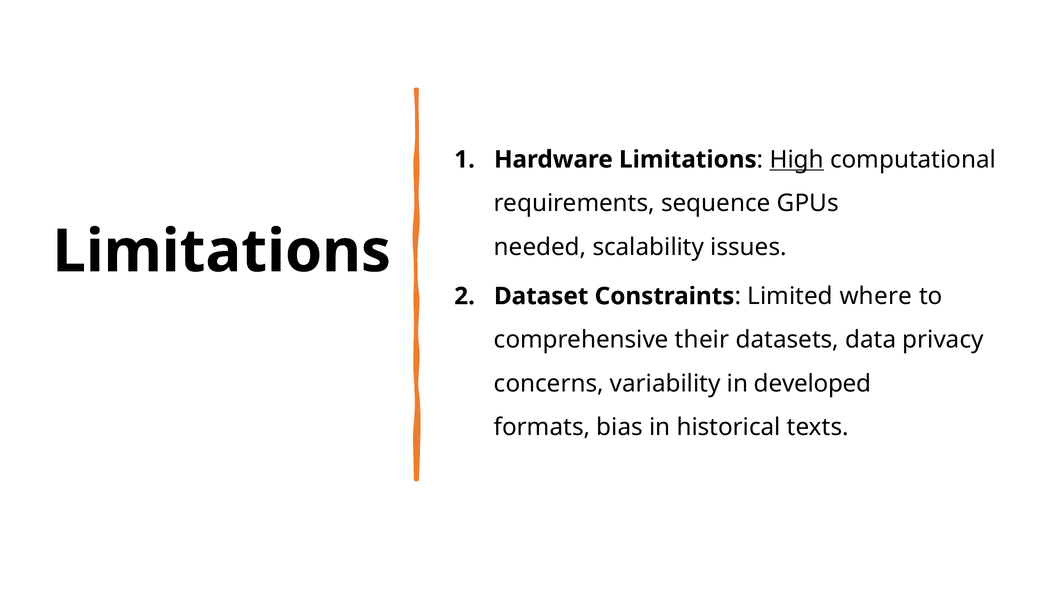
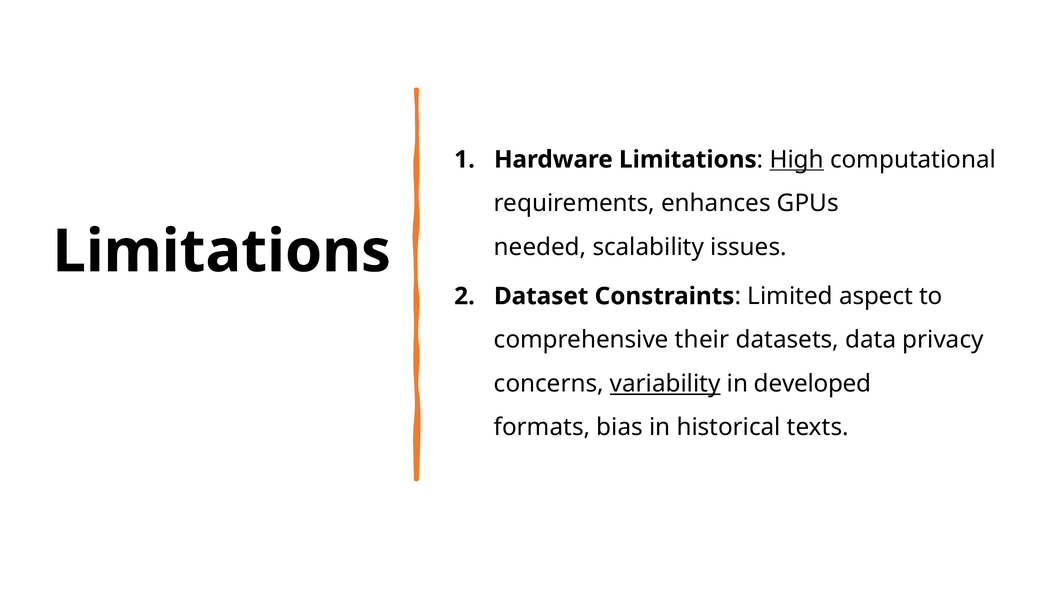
sequence: sequence -> enhances
where: where -> aspect
variability underline: none -> present
